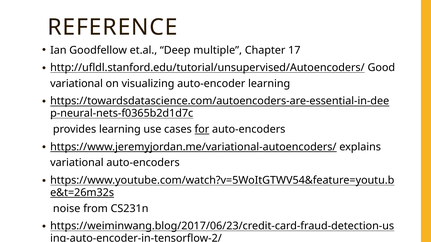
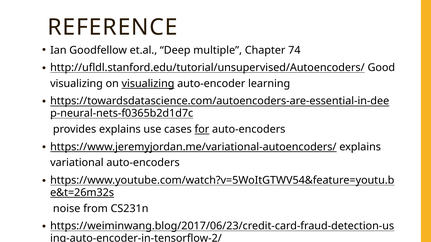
17: 17 -> 74
variational at (77, 84): variational -> visualizing
visualizing at (148, 84) underline: none -> present
provides learning: learning -> explains
